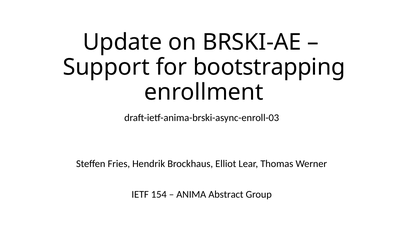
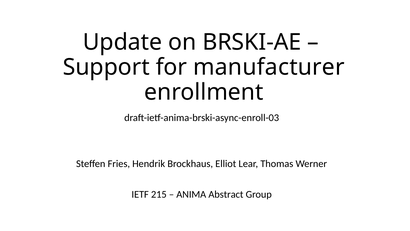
bootstrapping: bootstrapping -> manufacturer
154: 154 -> 215
